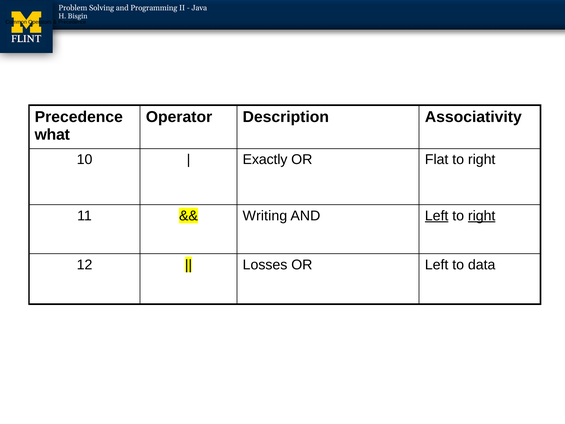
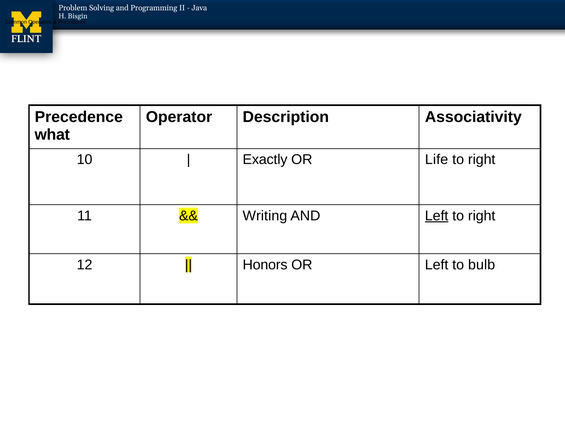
Flat: Flat -> Life
right at (482, 216) underline: present -> none
Losses: Losses -> Honors
data: data -> bulb
